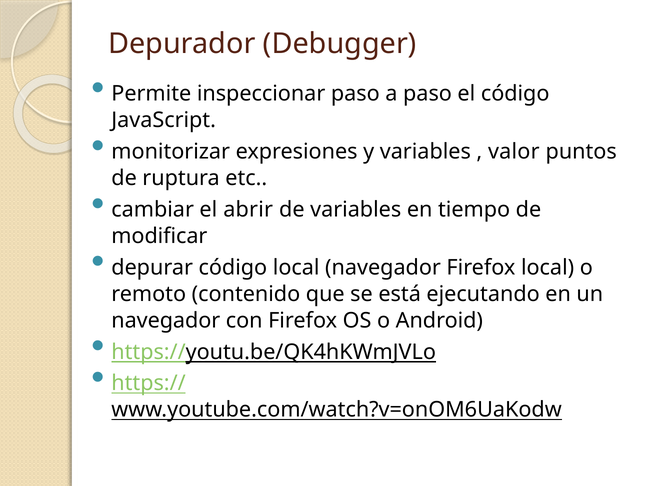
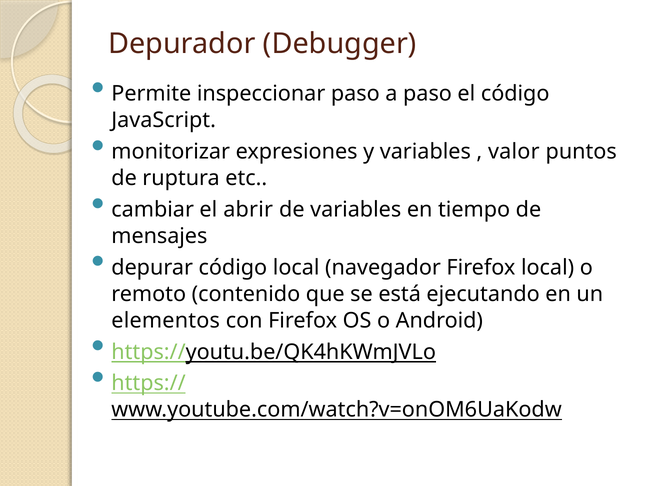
modificar: modificar -> mensajes
navegador at (166, 321): navegador -> elementos
